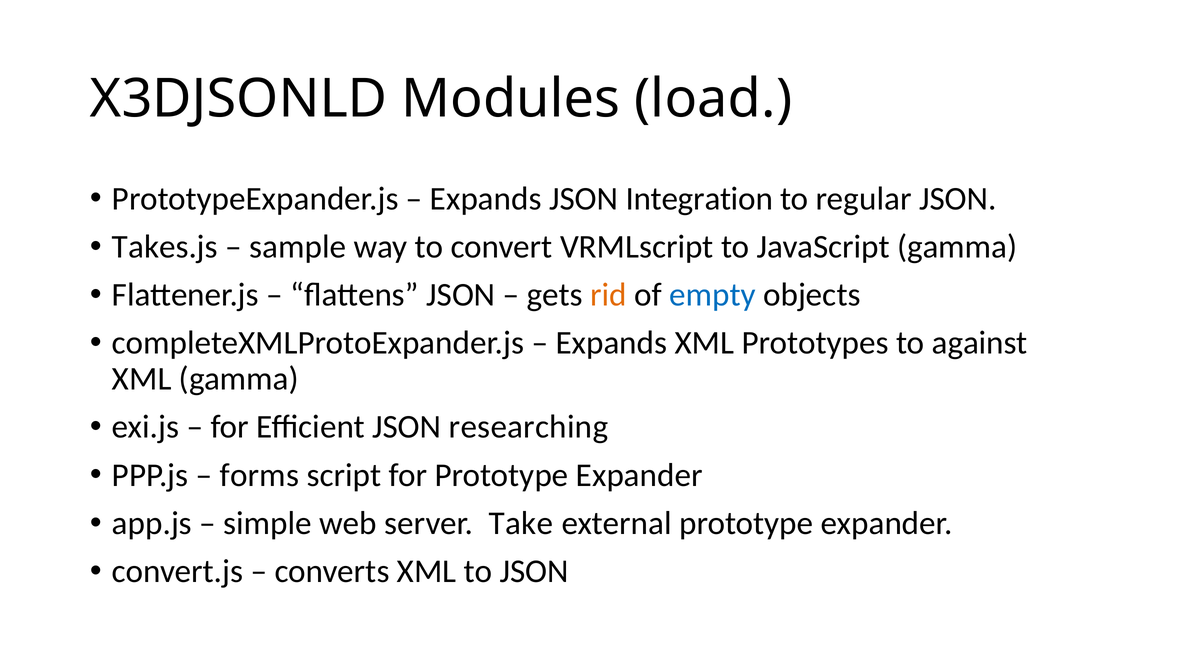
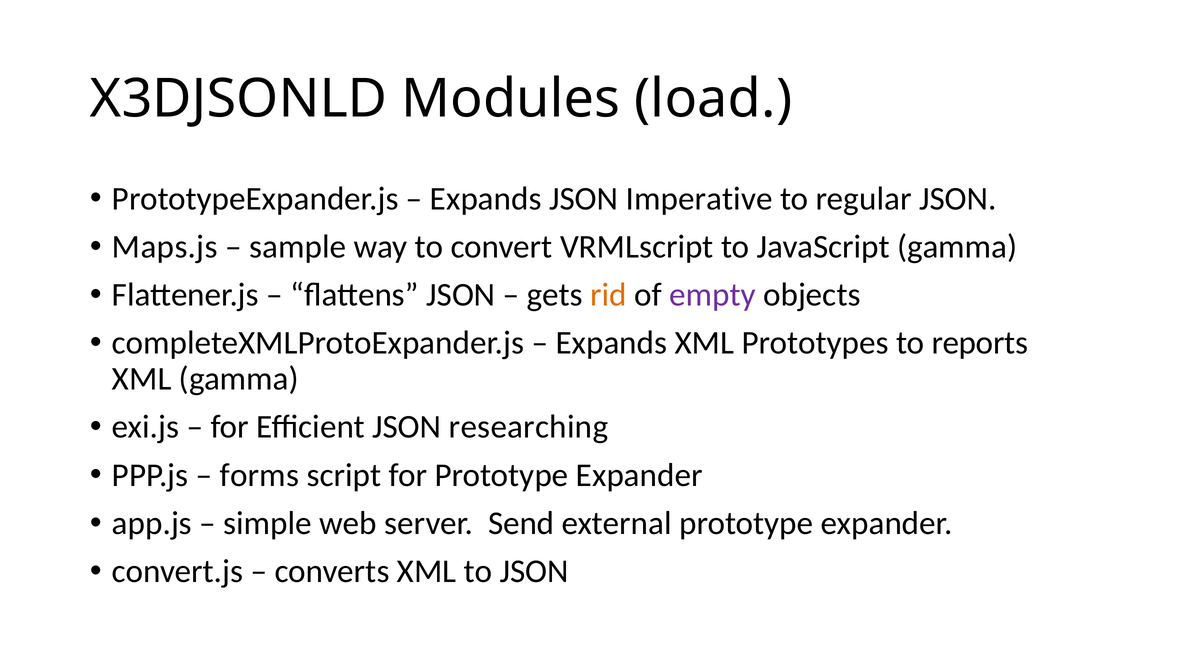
Integration: Integration -> Imperative
Takes.js: Takes.js -> Maps.js
empty colour: blue -> purple
against: against -> reports
Take: Take -> Send
